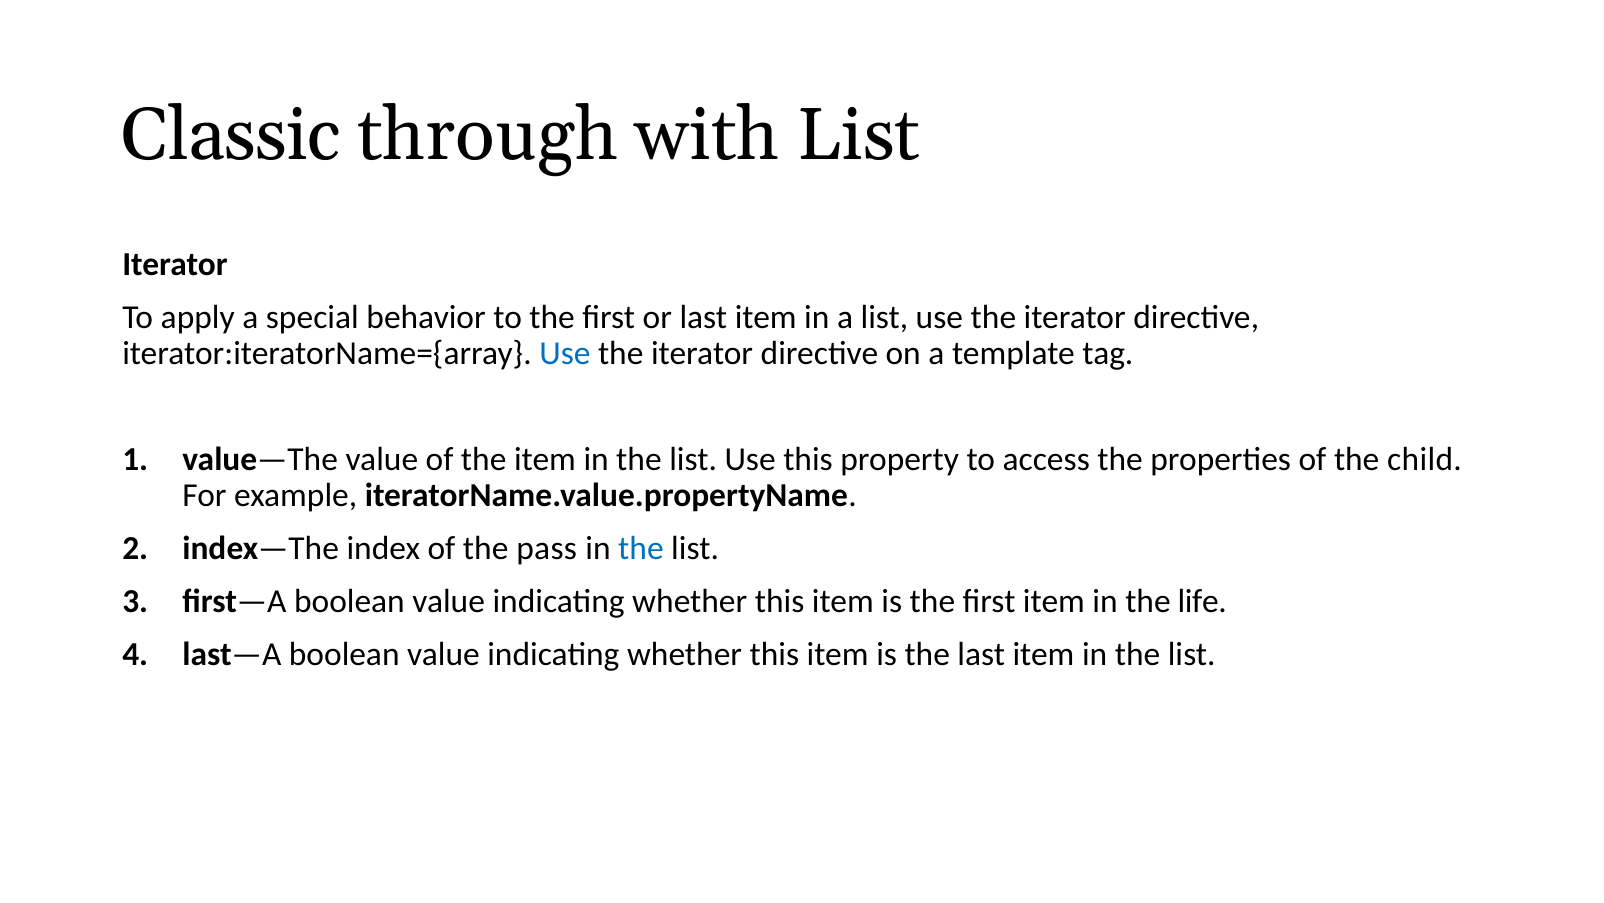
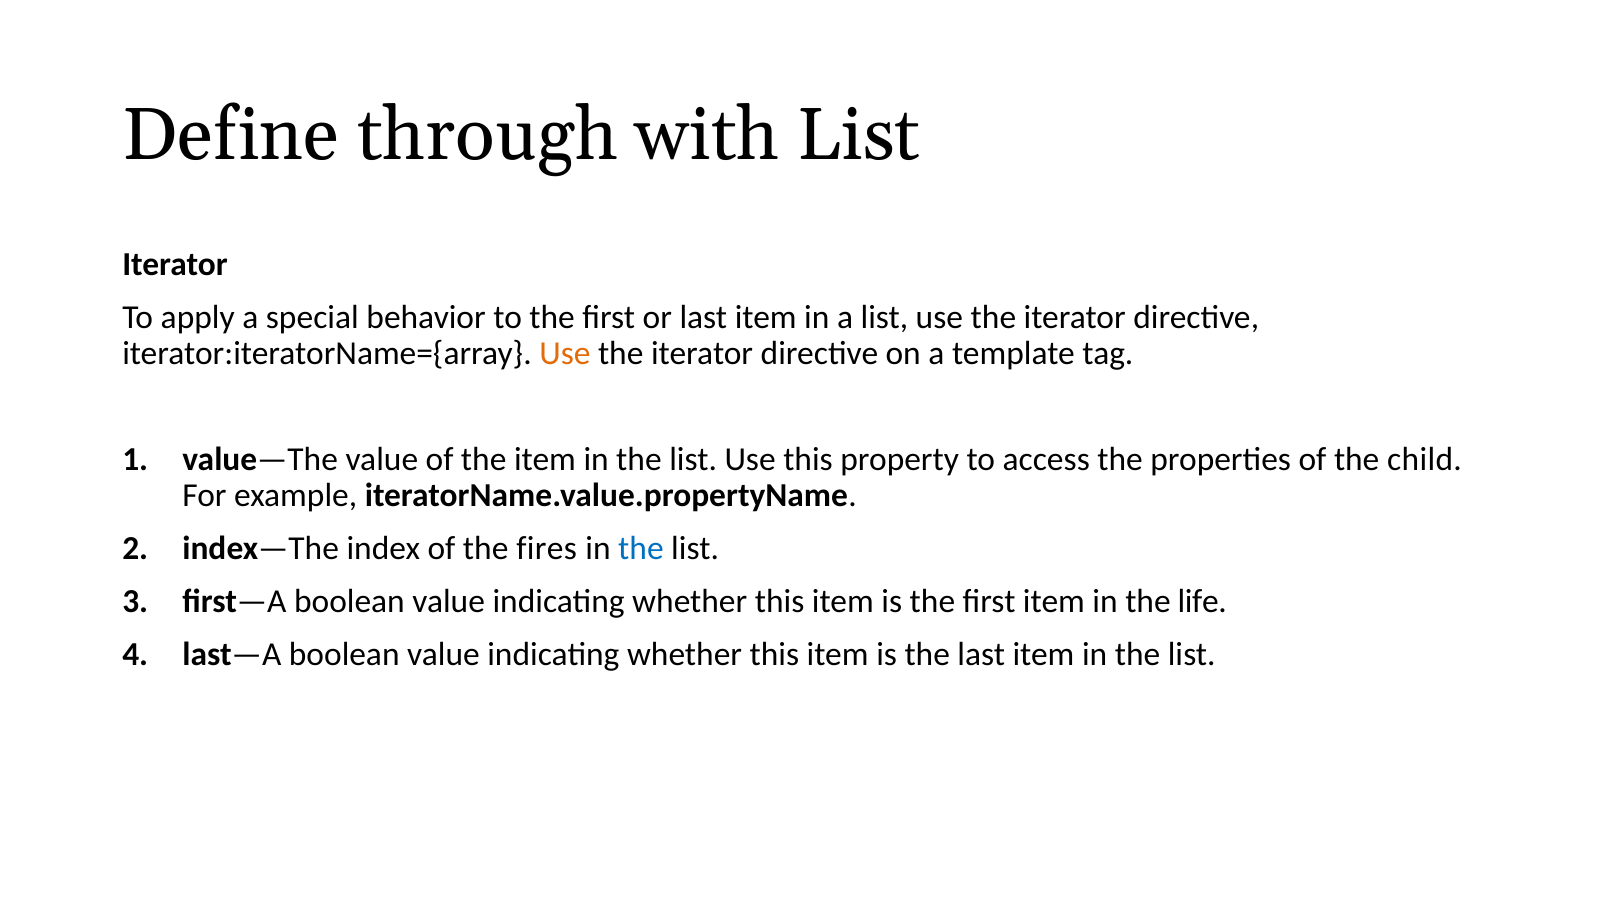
Classic: Classic -> Define
Use at (565, 353) colour: blue -> orange
pass: pass -> fires
